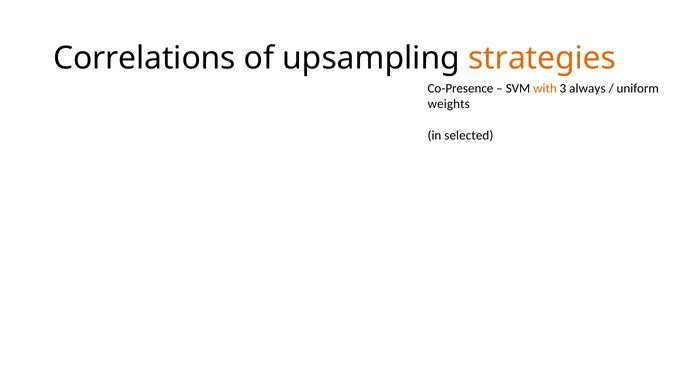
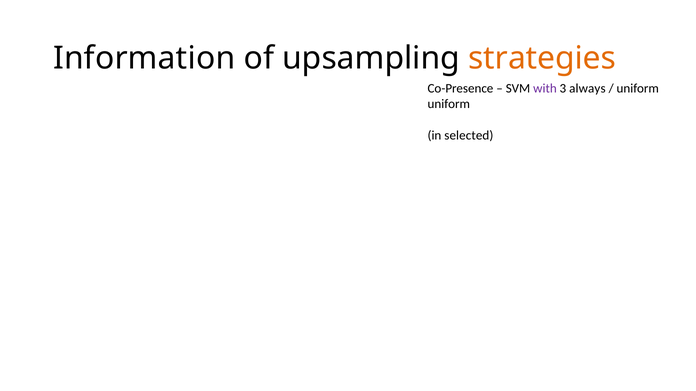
Correlations: Correlations -> Information
with colour: orange -> purple
weights at (449, 104): weights -> uniform
